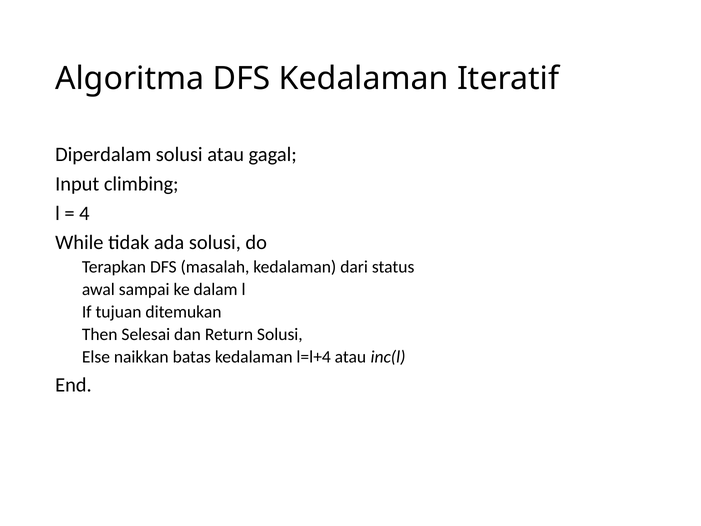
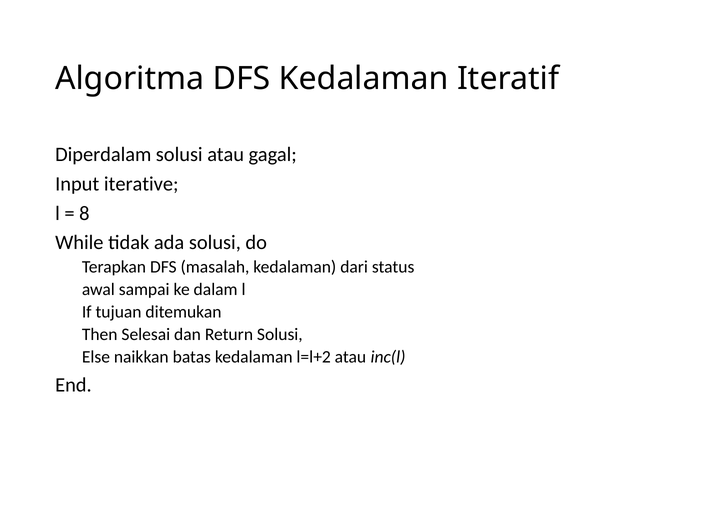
climbing: climbing -> iterative
4: 4 -> 8
l=l+4: l=l+4 -> l=l+2
